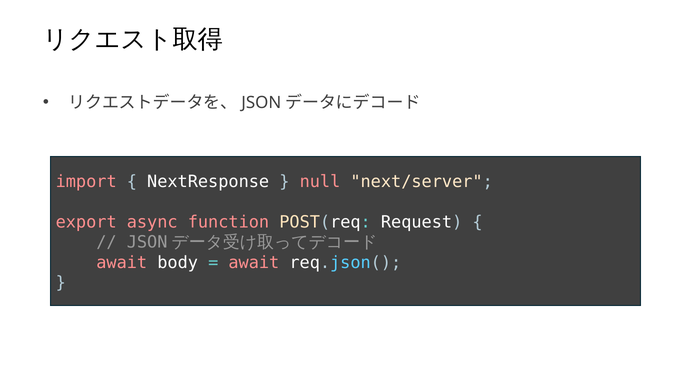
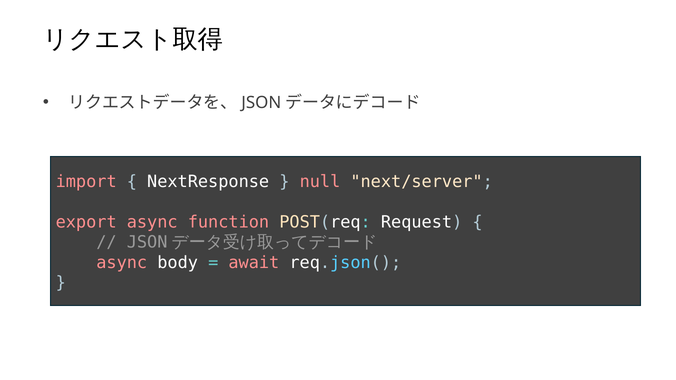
await at (122, 263): await -> async
